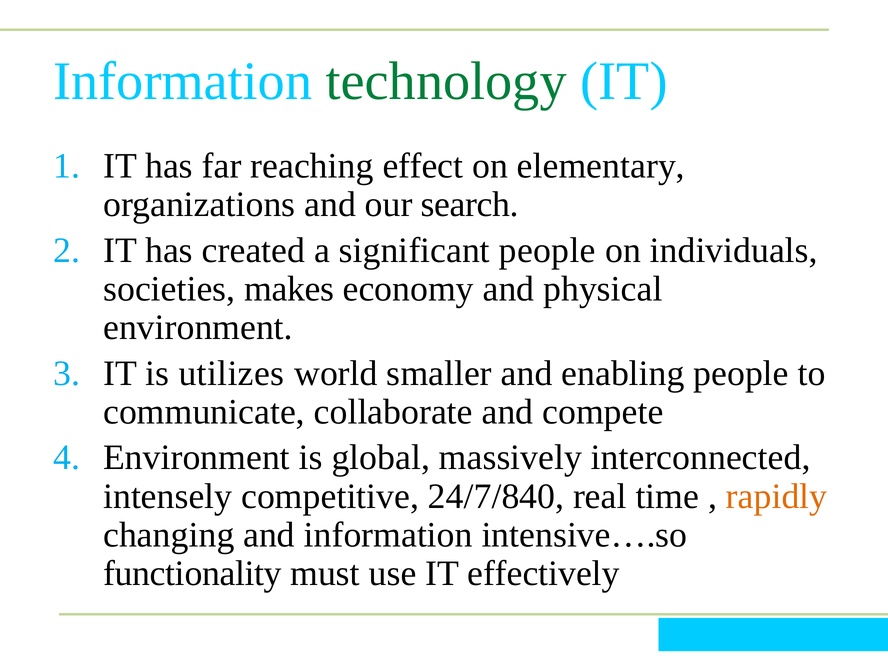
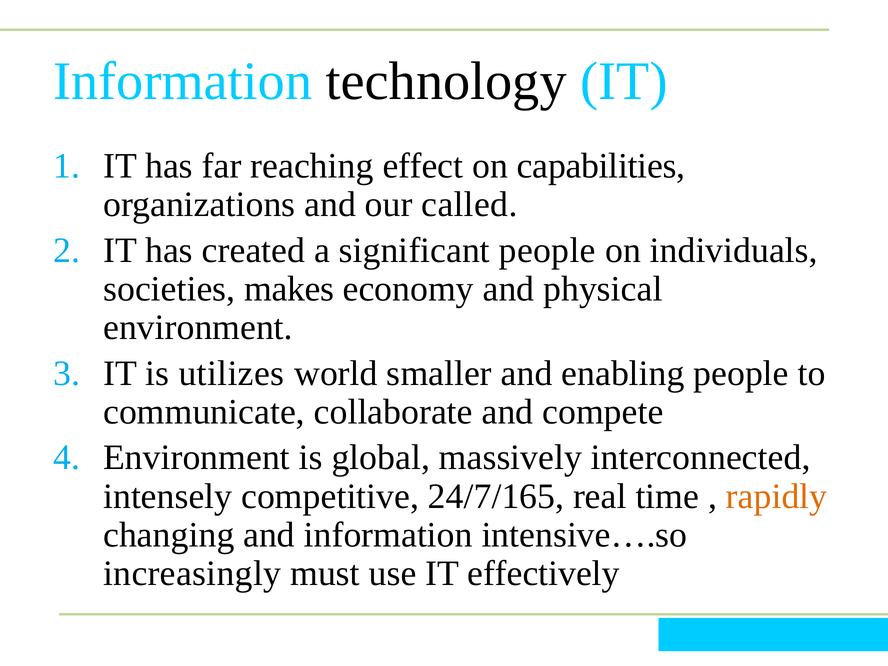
technology colour: green -> black
elementary: elementary -> capabilities
search: search -> called
24/7/840: 24/7/840 -> 24/7/165
functionality: functionality -> increasingly
